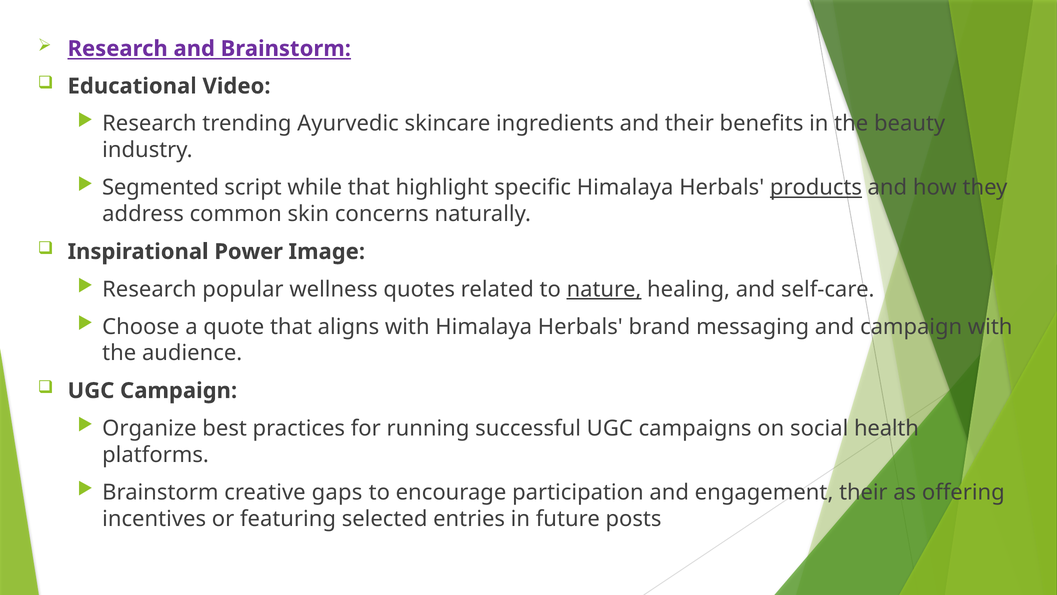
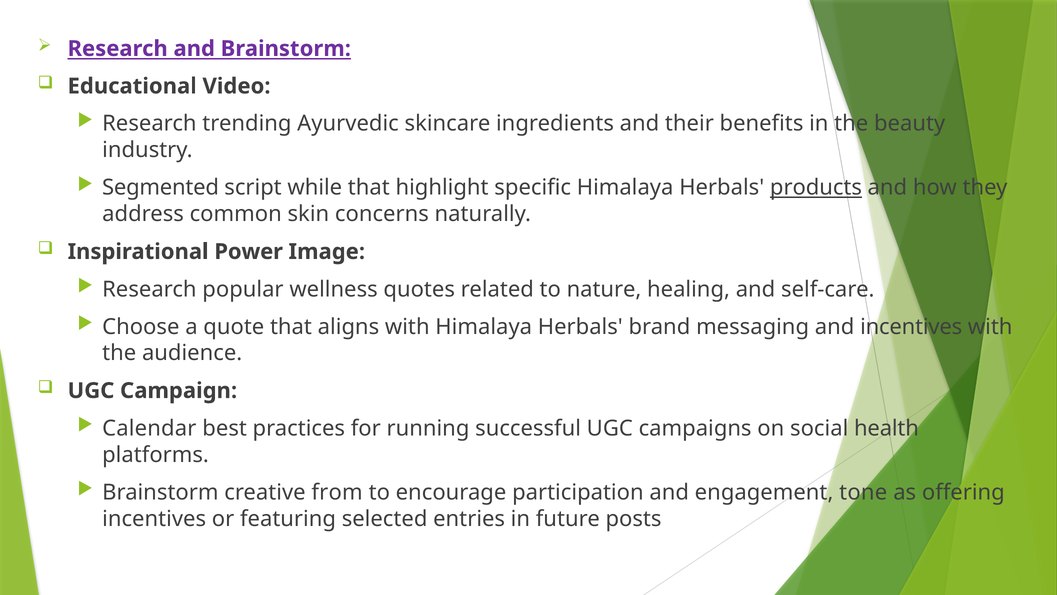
nature underline: present -> none
and campaign: campaign -> incentives
Organize: Organize -> Calendar
gaps: gaps -> from
engagement their: their -> tone
